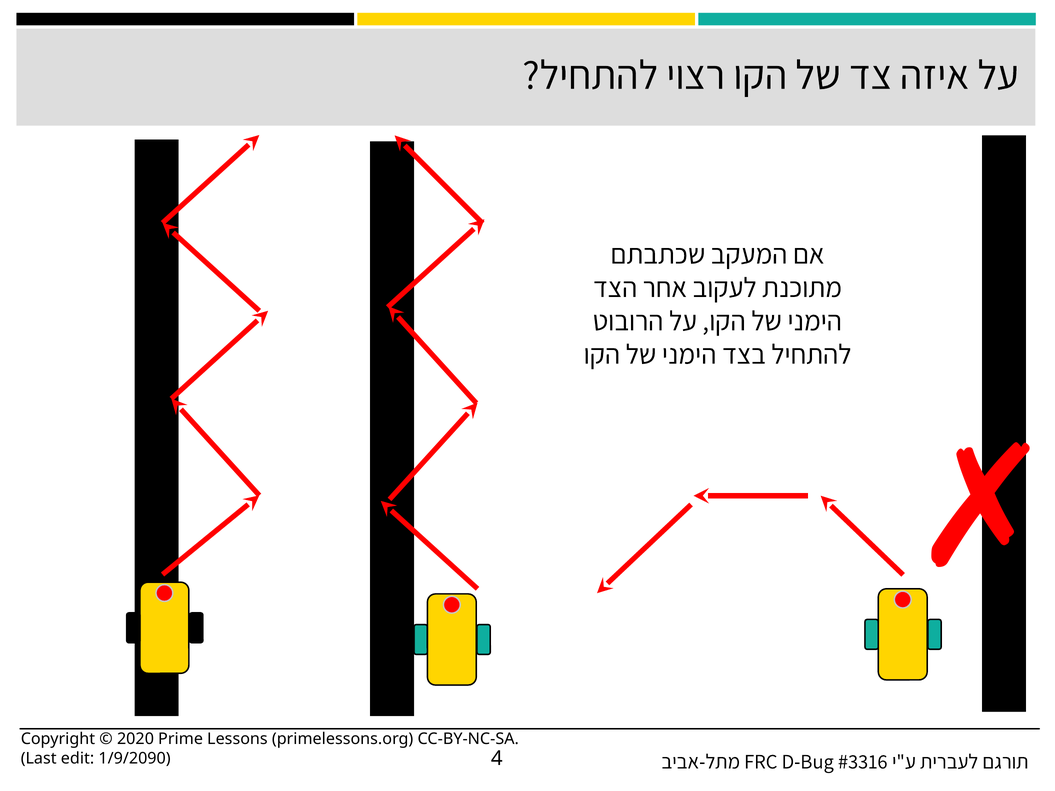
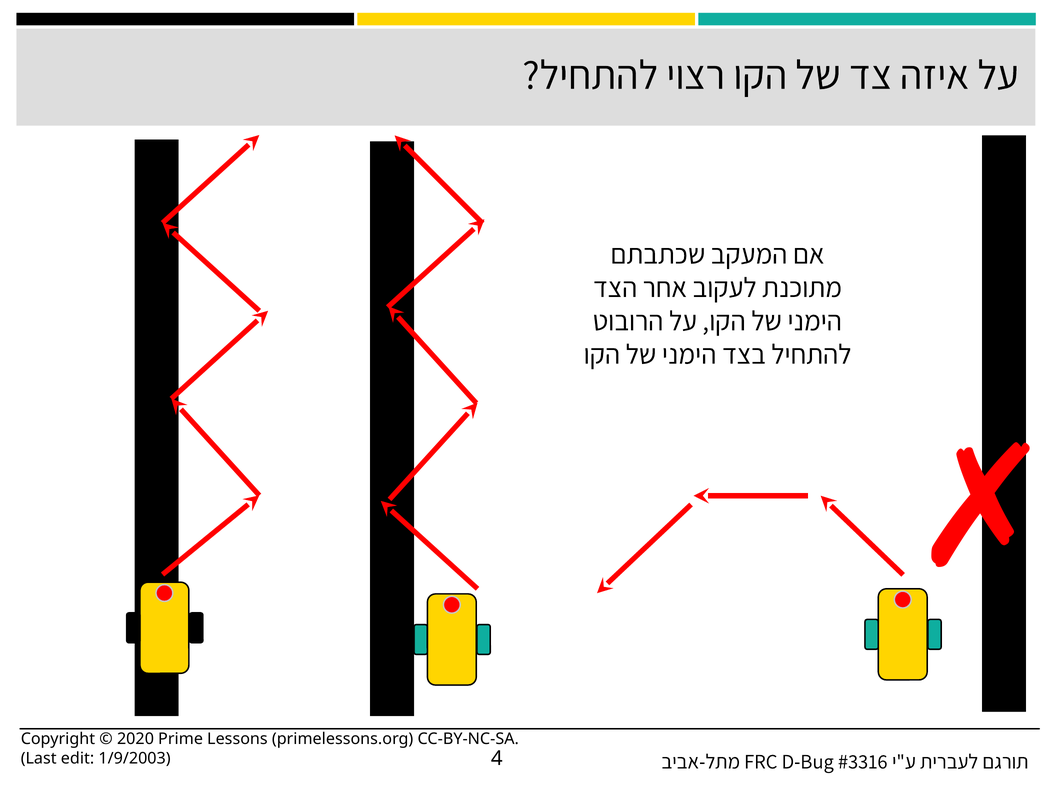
1/9/2090: 1/9/2090 -> 1/9/2003
